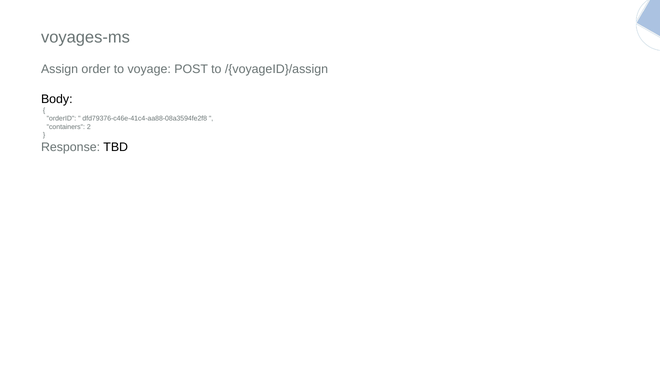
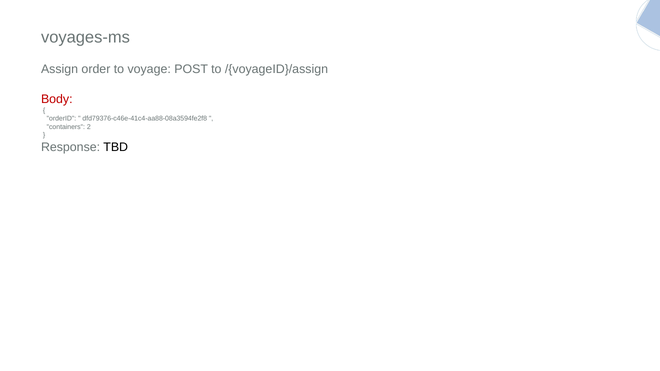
Body colour: black -> red
